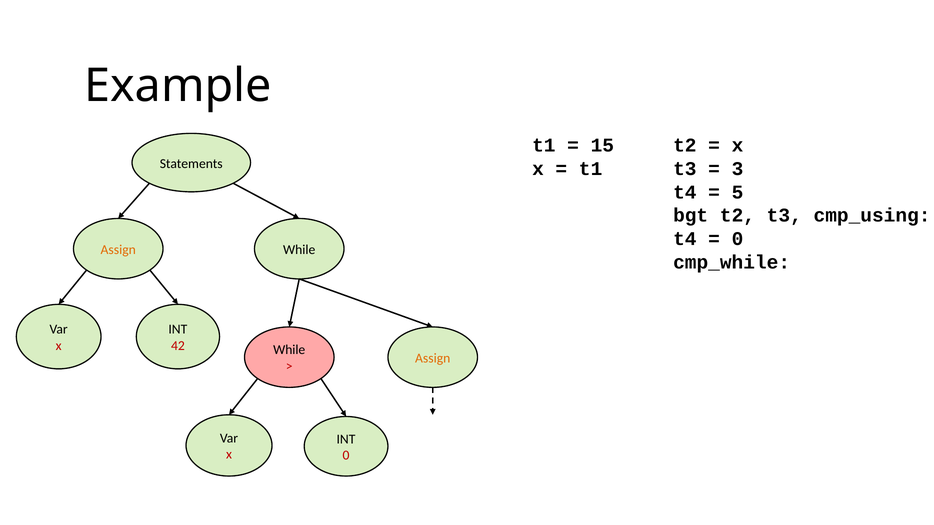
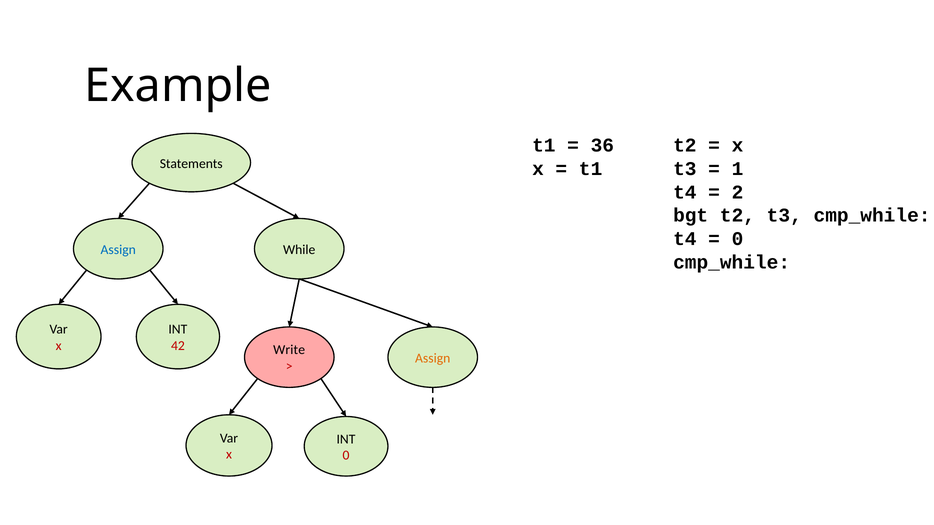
15: 15 -> 36
3: 3 -> 1
5: 5 -> 2
t3 cmp_using: cmp_using -> cmp_while
Assign at (118, 250) colour: orange -> blue
While at (289, 350): While -> Write
